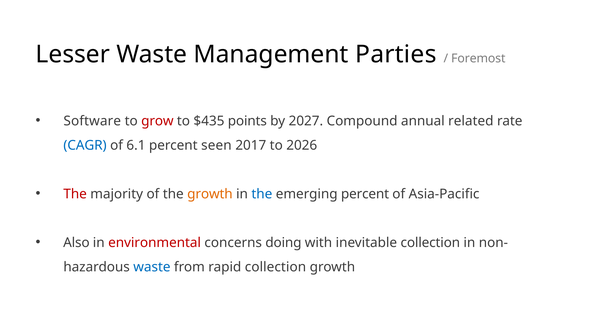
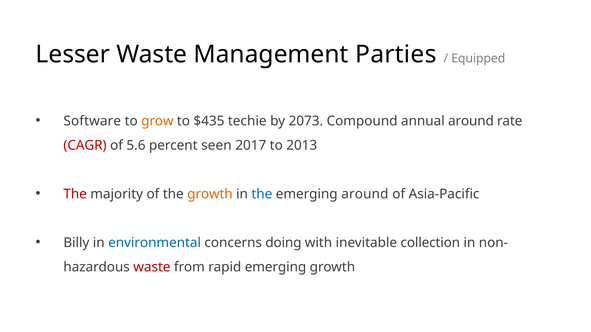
Foremost: Foremost -> Equipped
grow colour: red -> orange
points: points -> techie
2027: 2027 -> 2073
annual related: related -> around
CAGR colour: blue -> red
6.1: 6.1 -> 5.6
2026: 2026 -> 2013
emerging percent: percent -> around
Also: Also -> Billy
environmental colour: red -> blue
waste at (152, 267) colour: blue -> red
rapid collection: collection -> emerging
